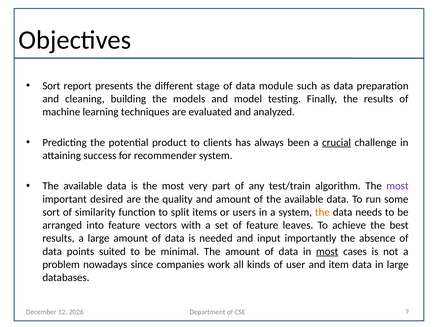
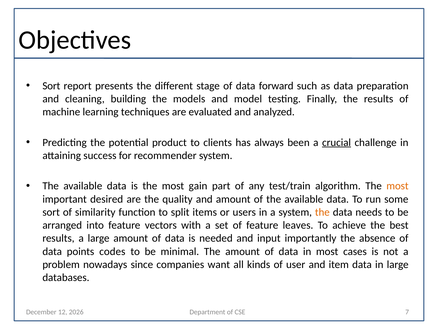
module: module -> forward
very: very -> gain
most at (397, 186) colour: purple -> orange
suited: suited -> codes
most at (327, 251) underline: present -> none
work: work -> want
